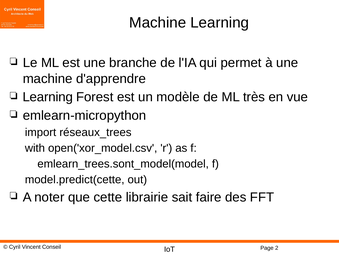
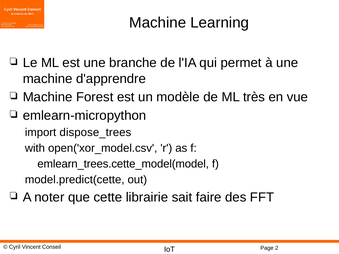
Learning at (48, 97): Learning -> Machine
réseaux_trees: réseaux_trees -> dispose_trees
emlearn_trees.sont_model(model: emlearn_trees.sont_model(model -> emlearn_trees.cette_model(model
